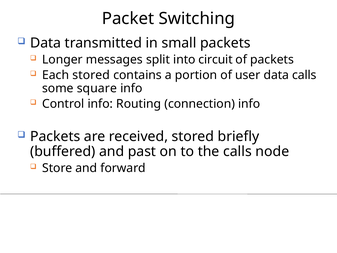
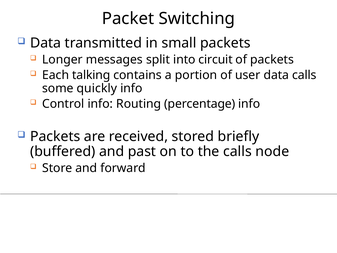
Each stored: stored -> talking
square: square -> quickly
connection: connection -> percentage
